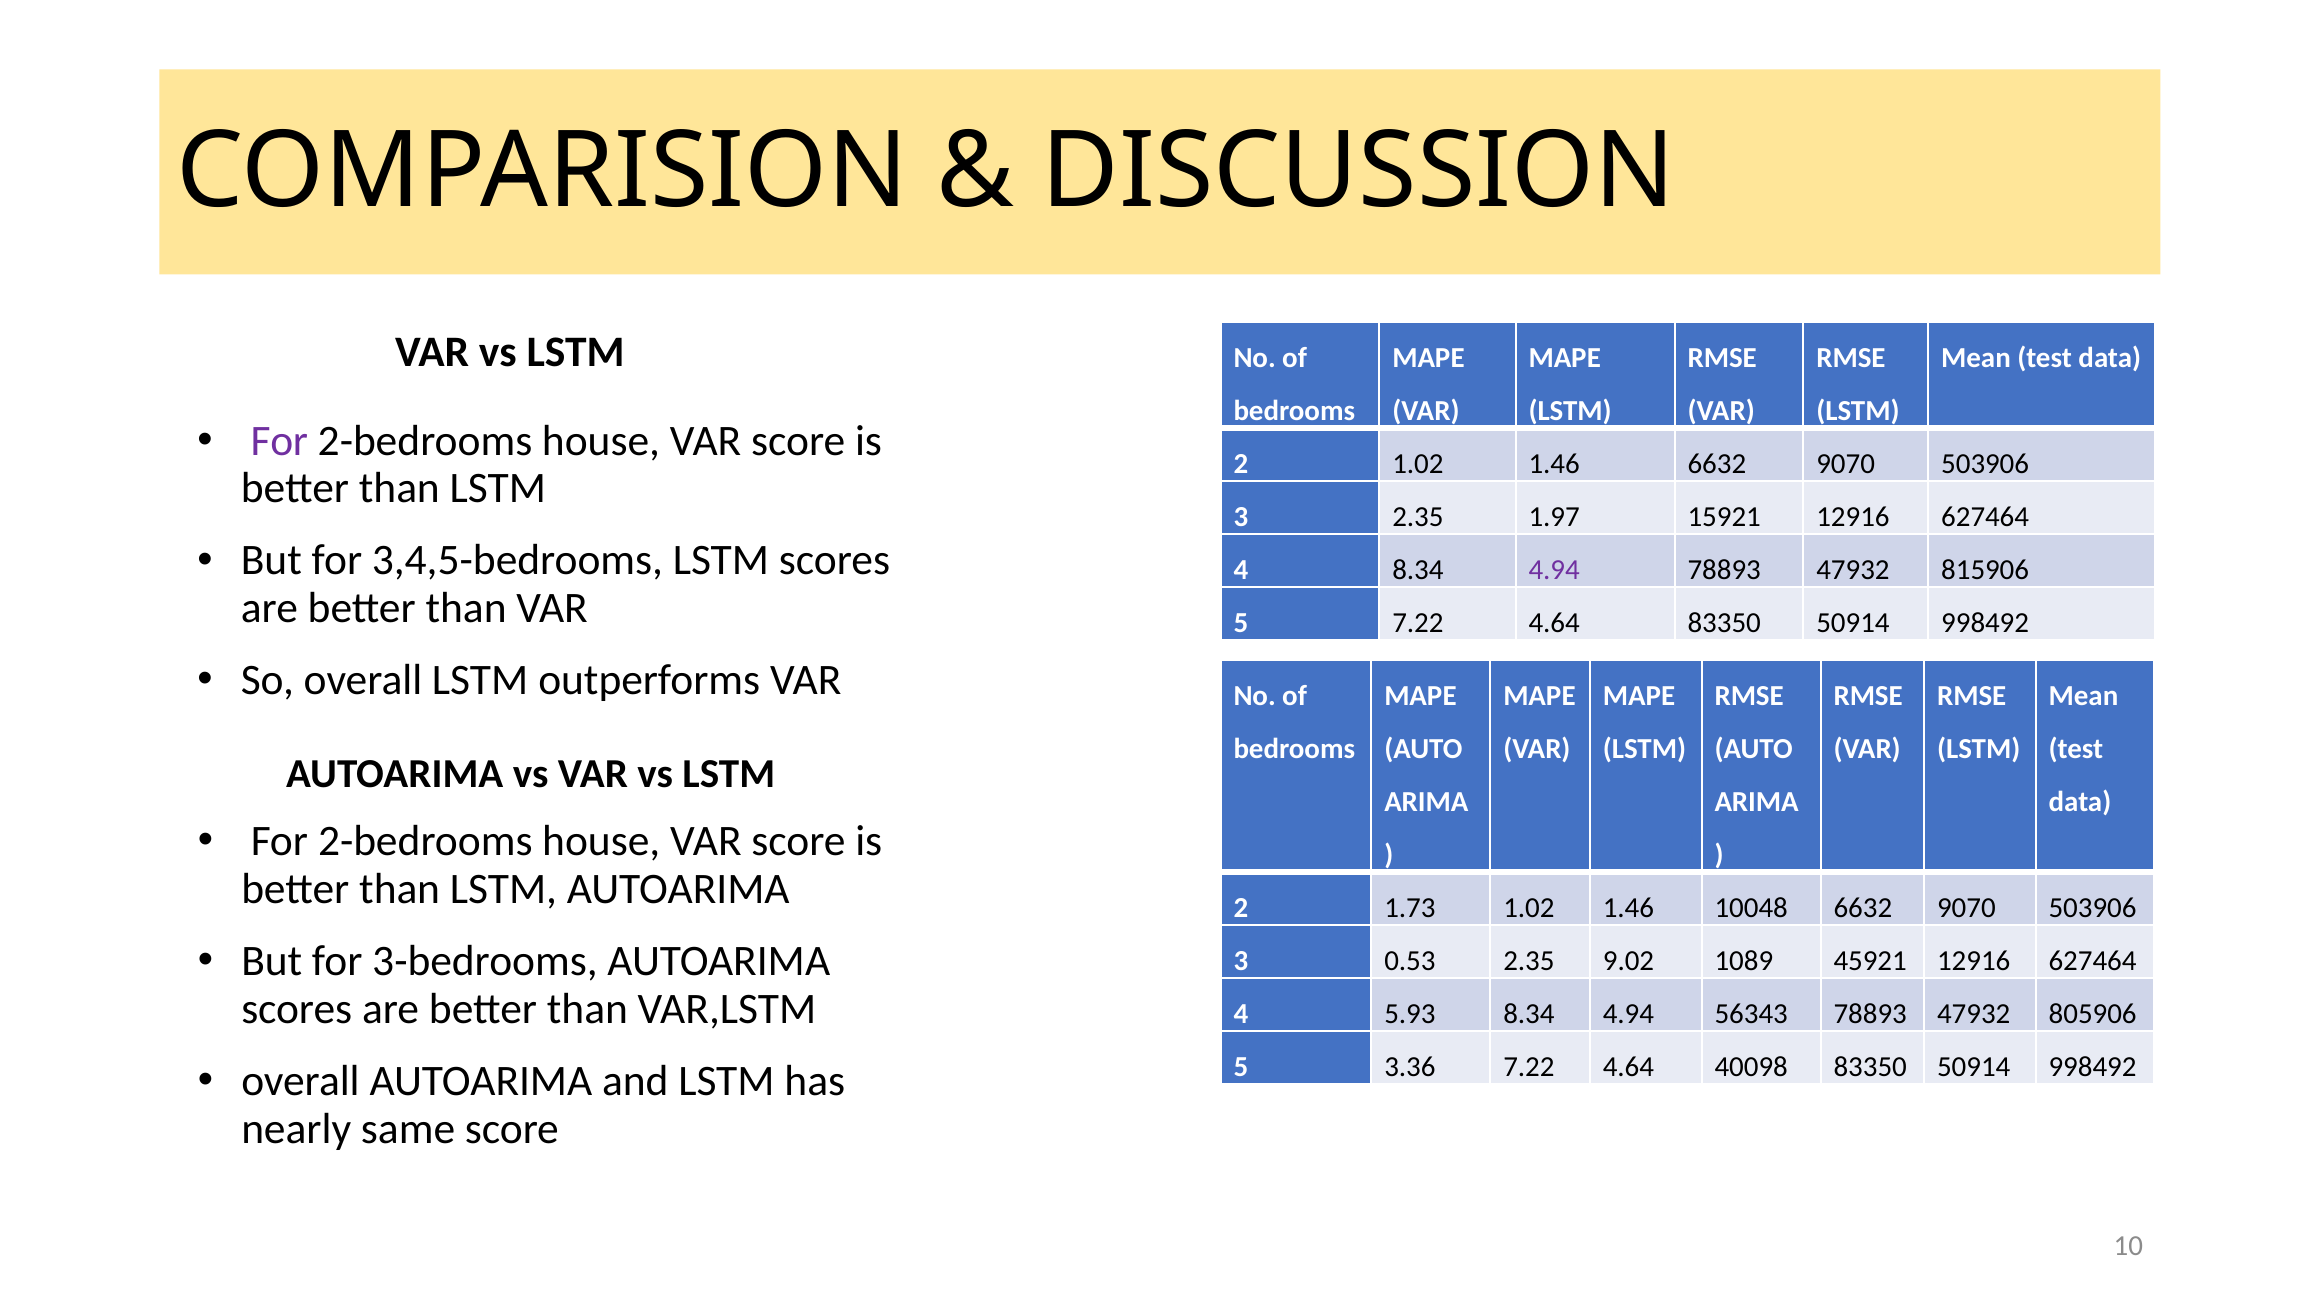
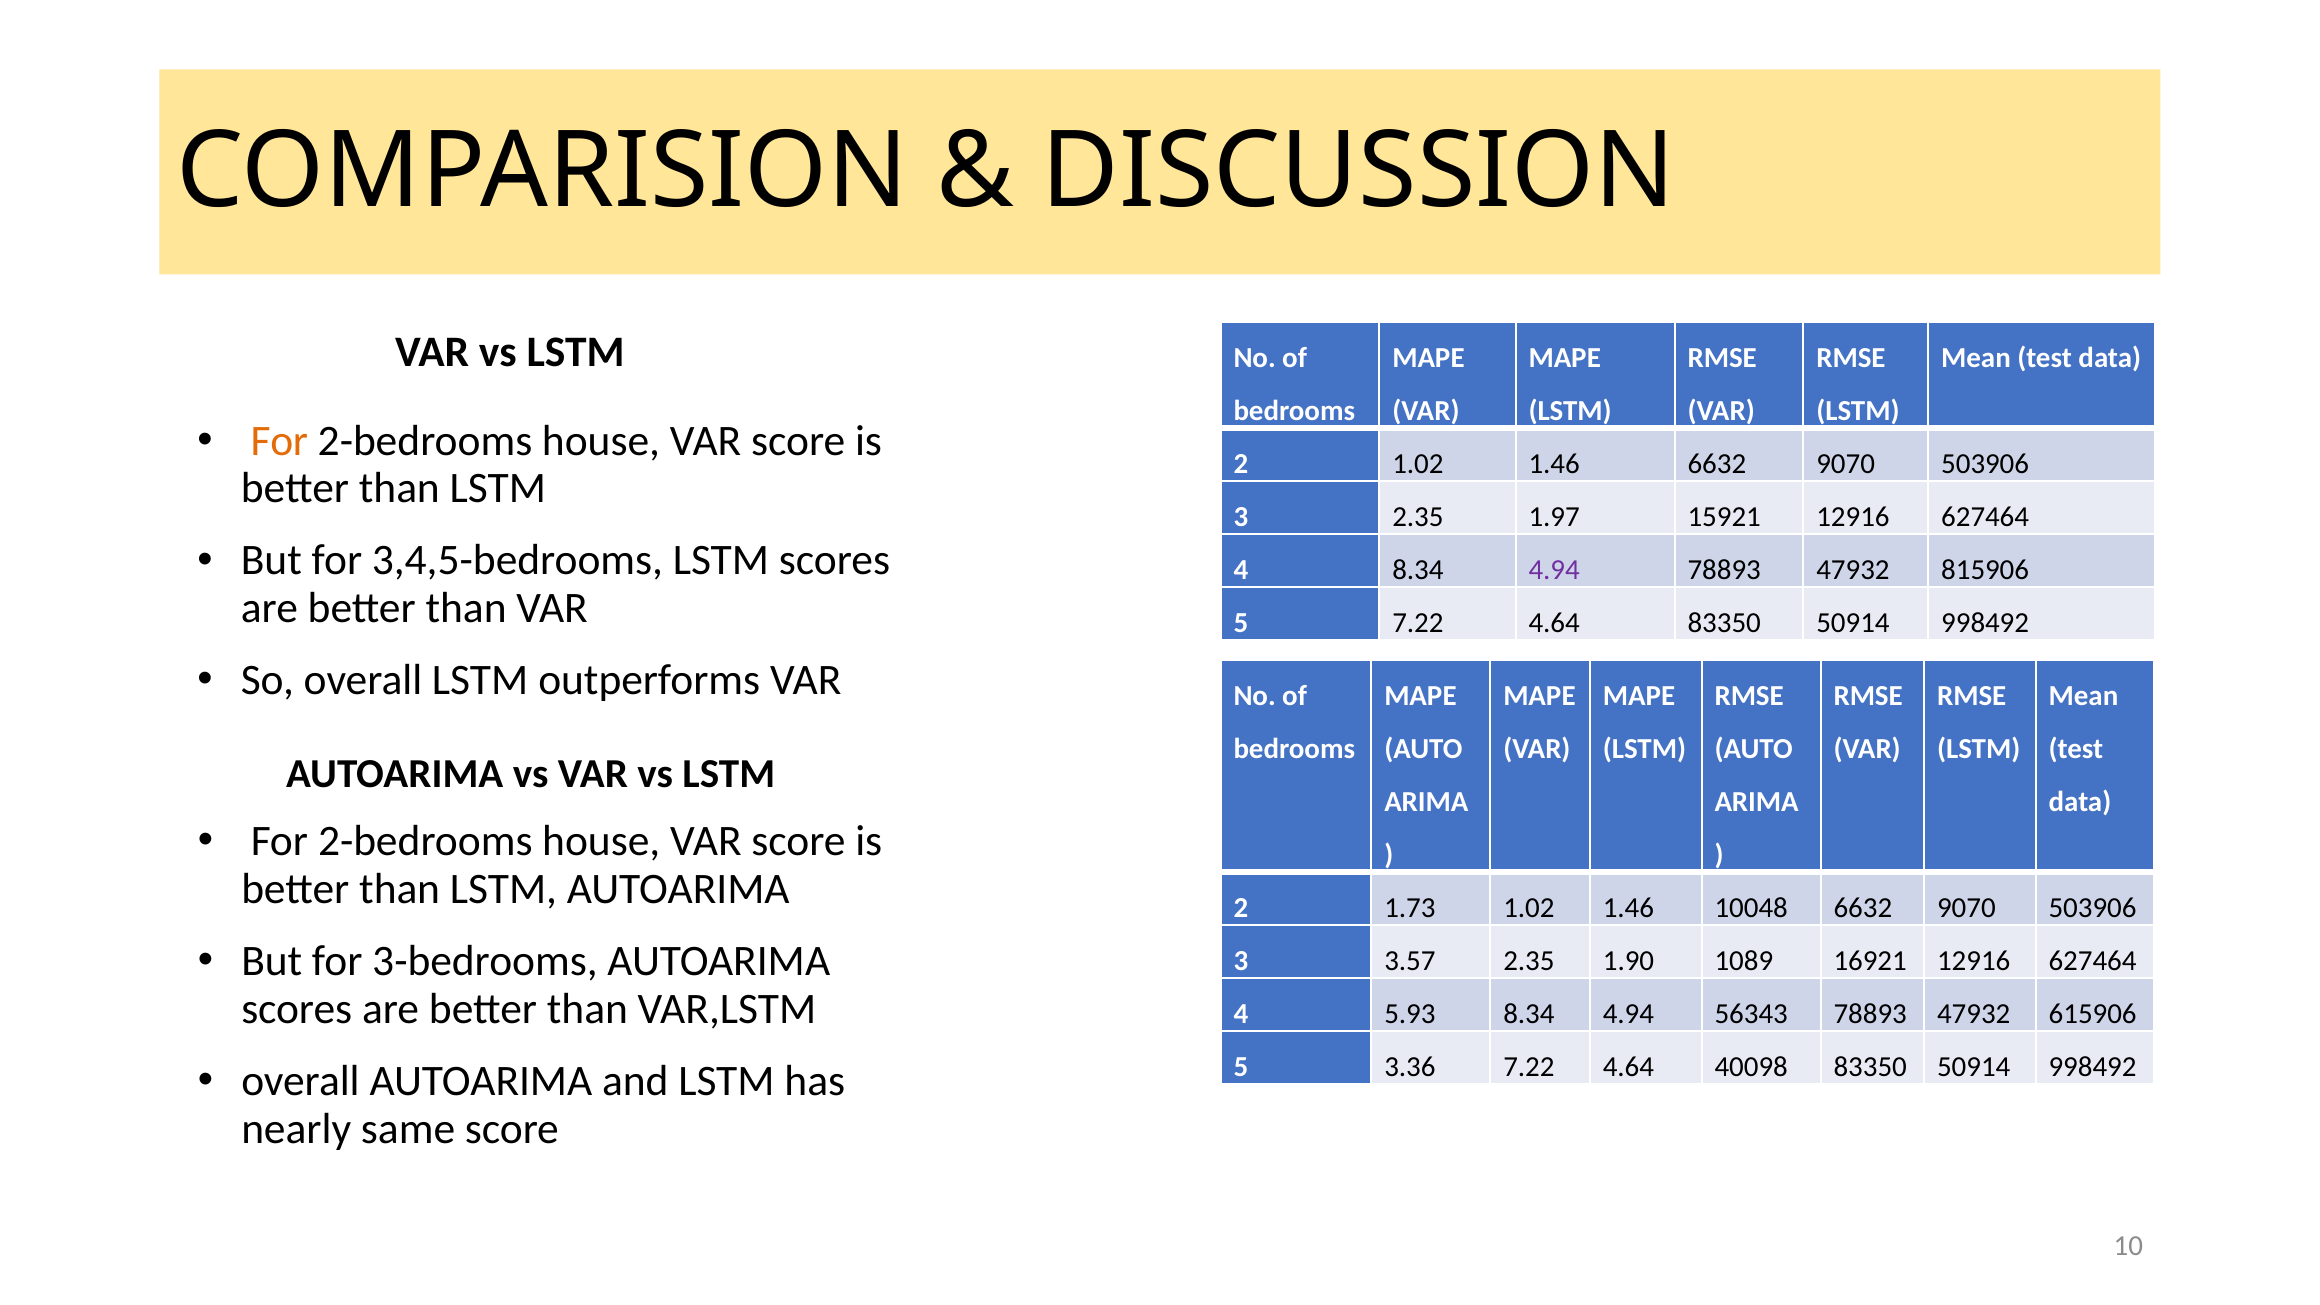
For at (279, 441) colour: purple -> orange
0.53: 0.53 -> 3.57
9.02: 9.02 -> 1.90
45921: 45921 -> 16921
805906: 805906 -> 615906
